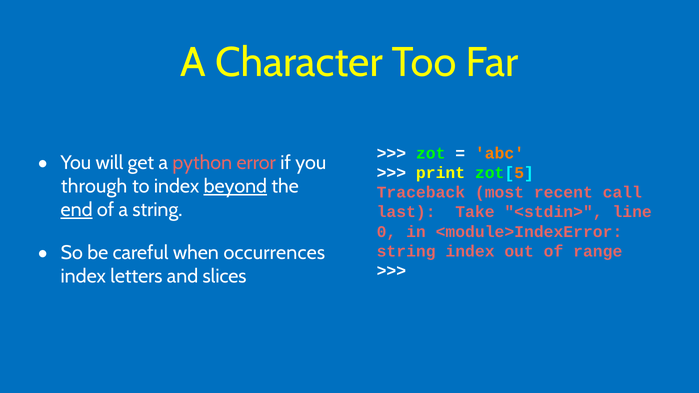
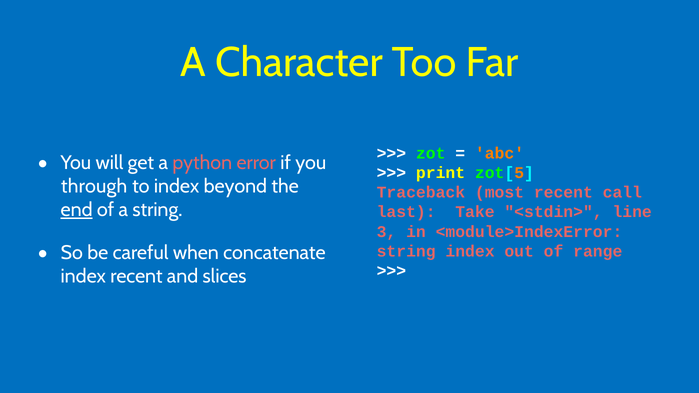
beyond underline: present -> none
0: 0 -> 3
occurrences: occurrences -> concatenate
index letters: letters -> recent
